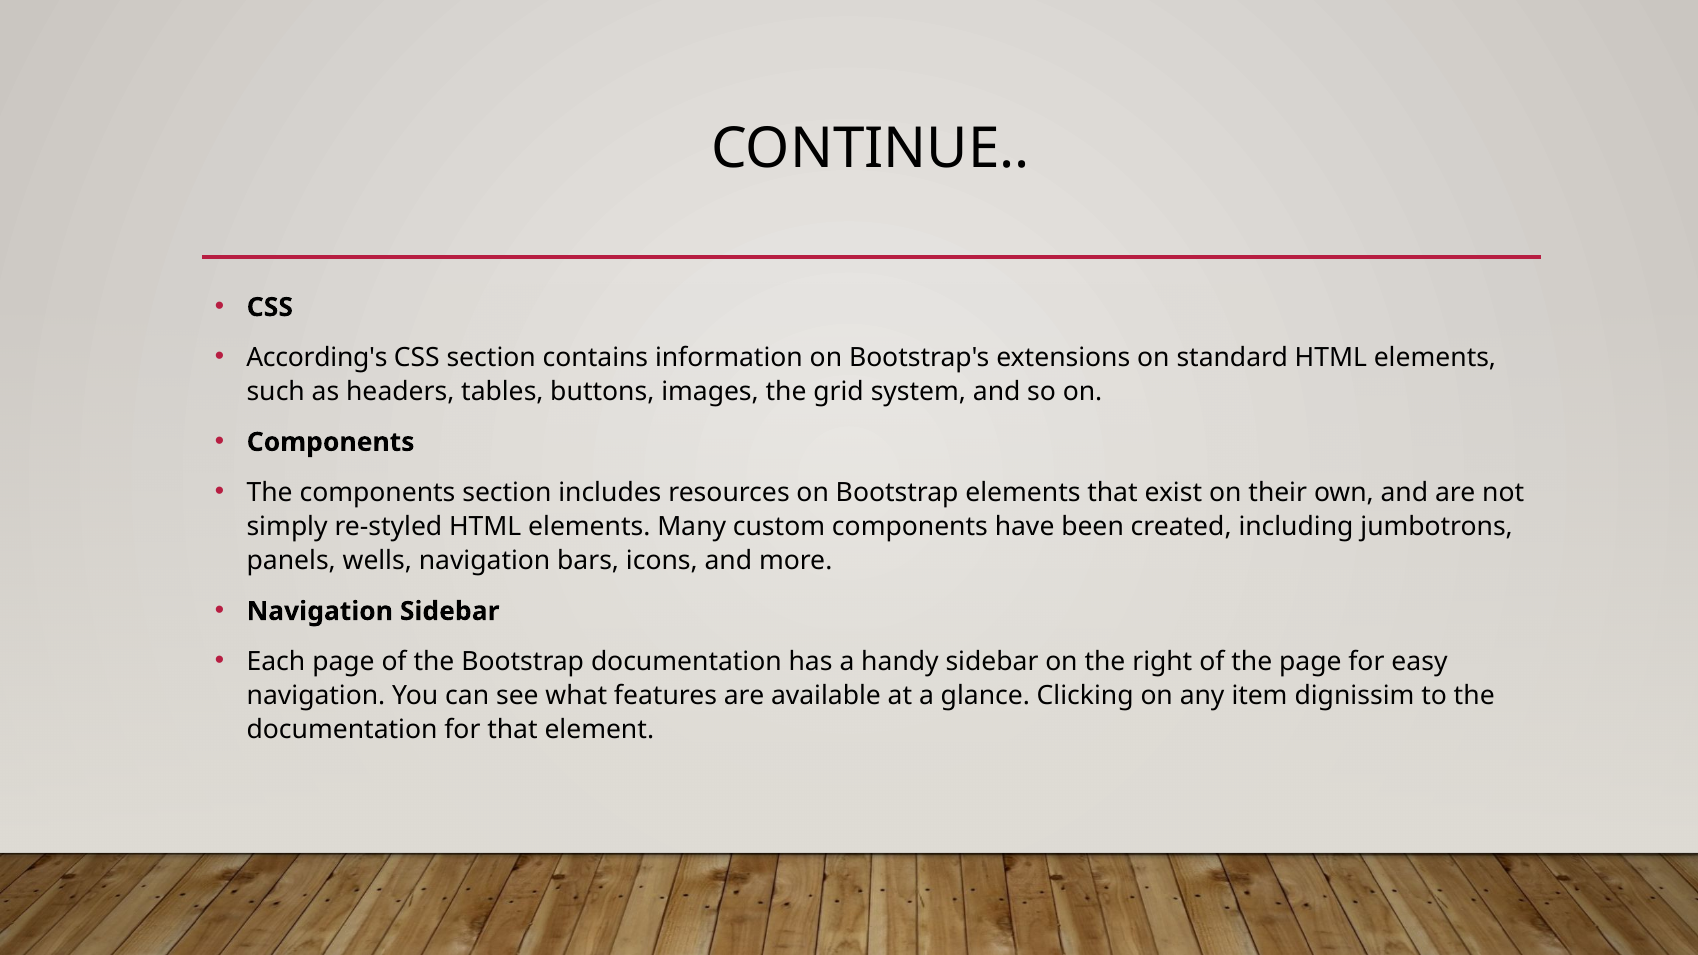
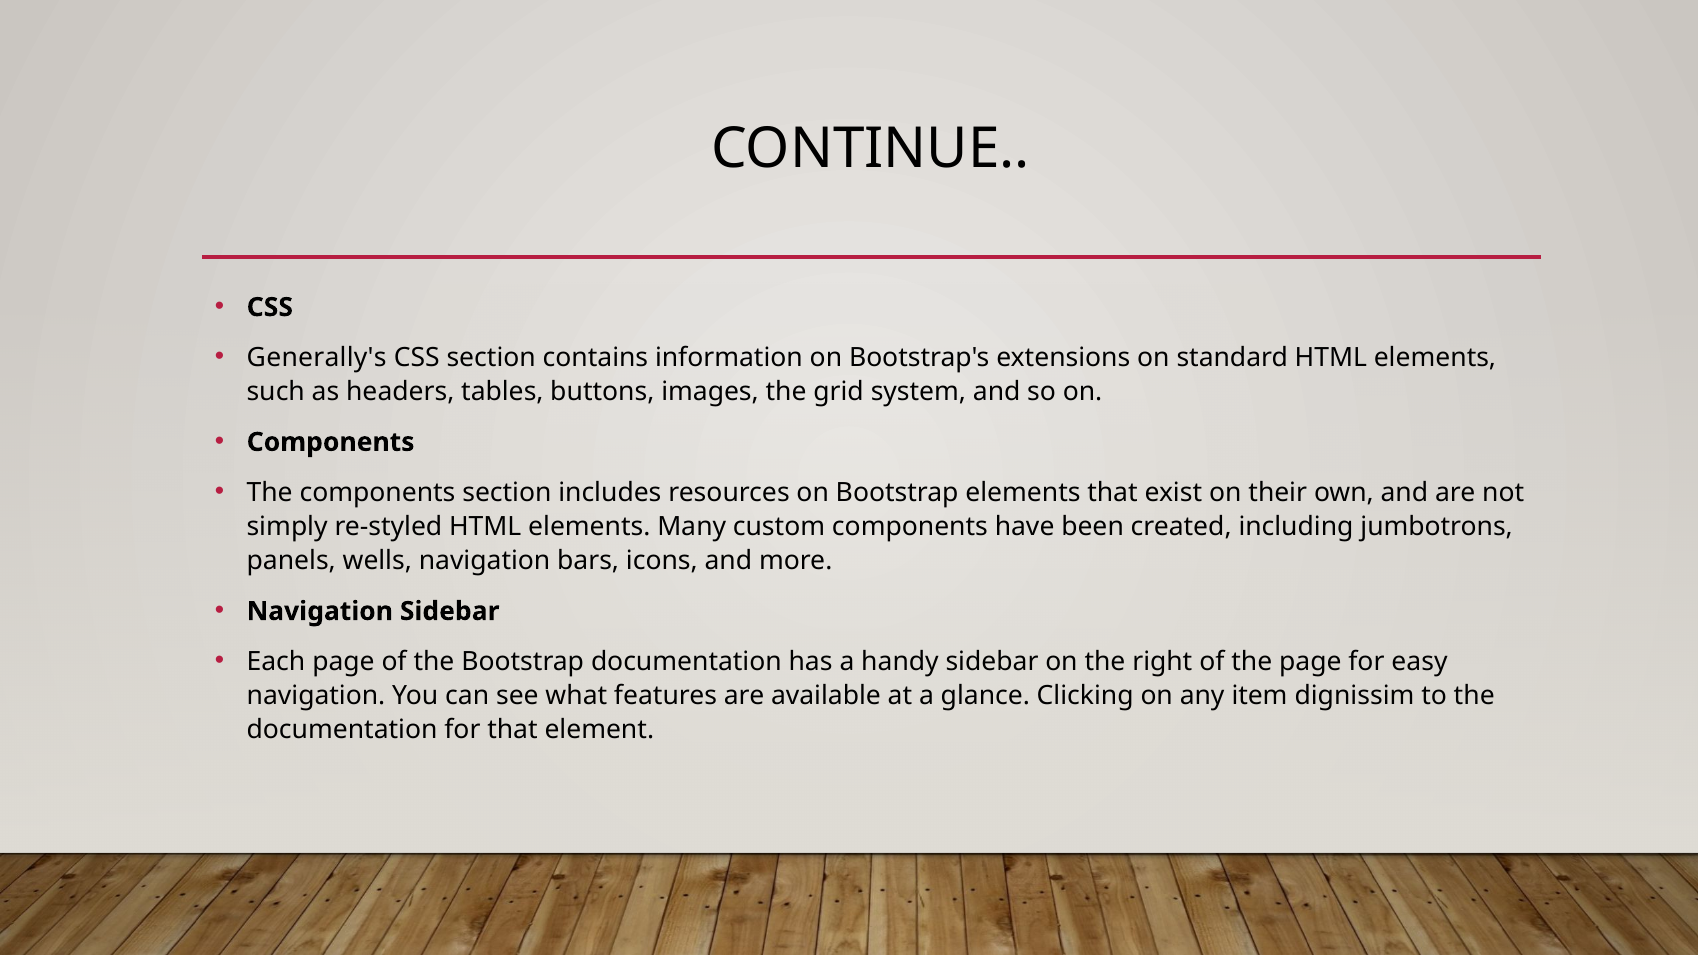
According's: According's -> Generally's
